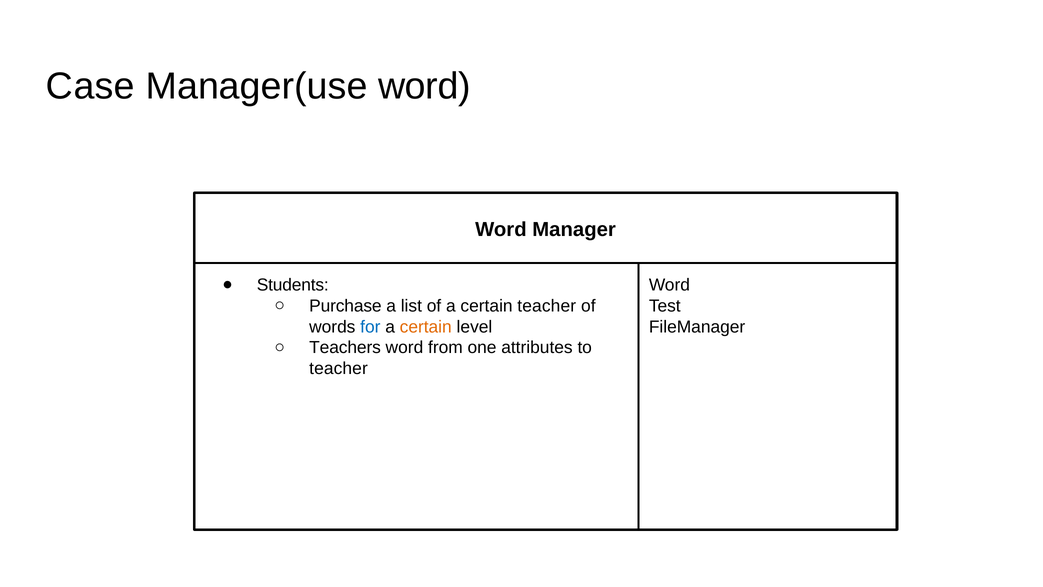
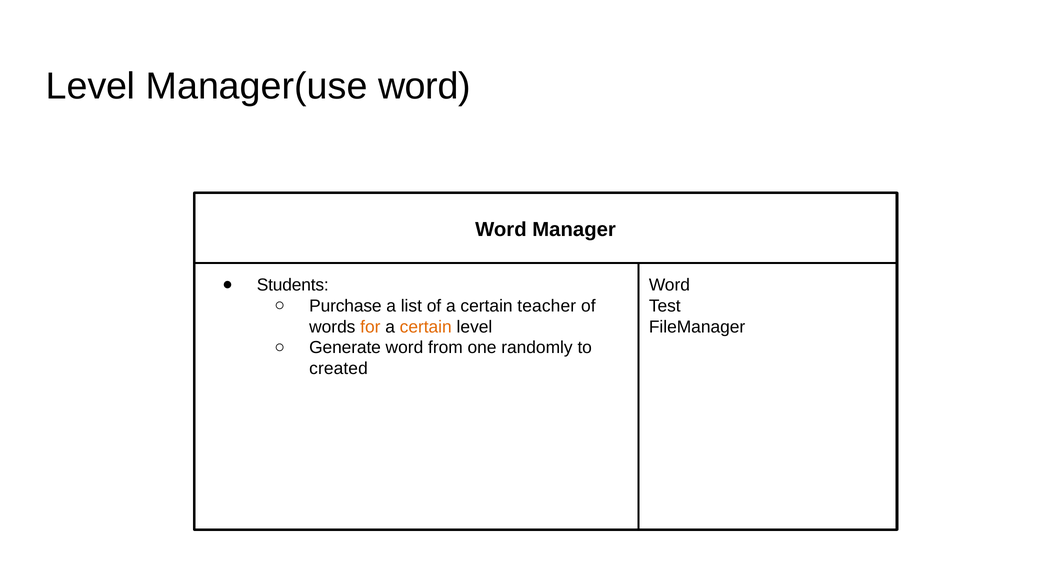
Case at (90, 86): Case -> Level
for colour: blue -> orange
Teachers: Teachers -> Generate
attributes: attributes -> randomly
teacher at (338, 368): teacher -> created
